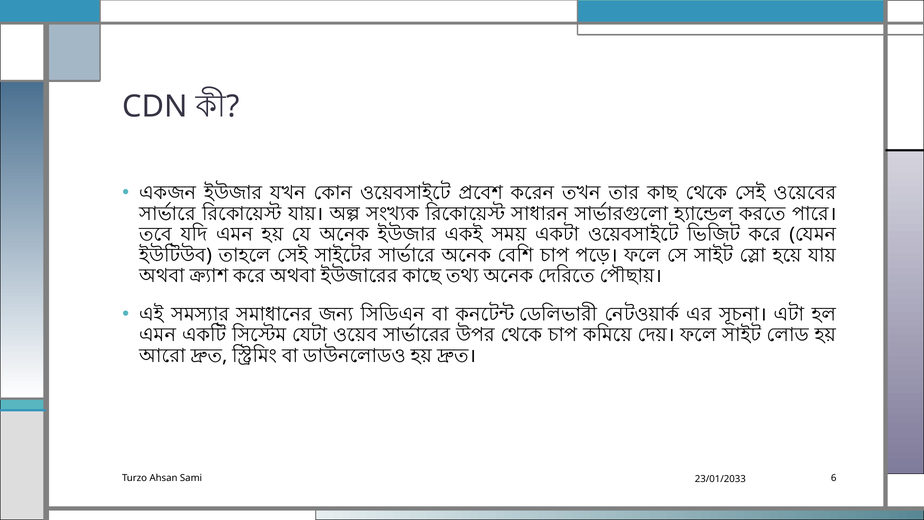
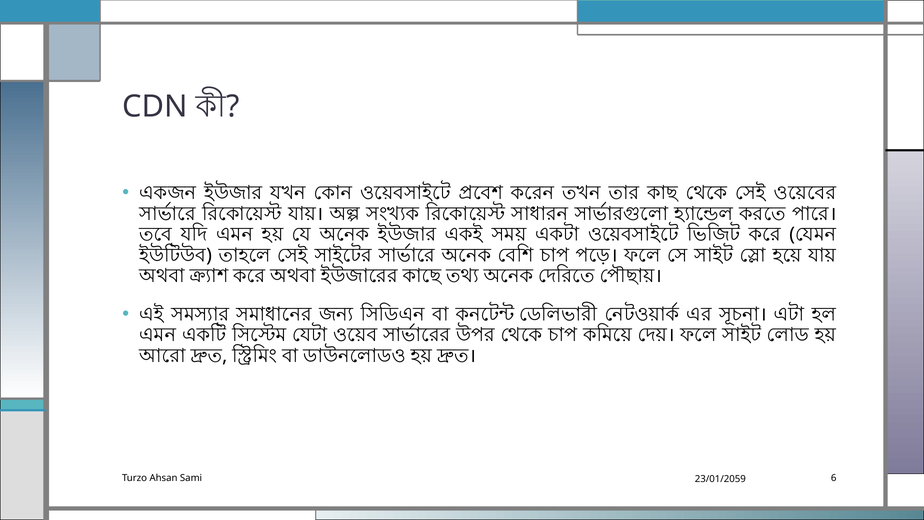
23/01/2033: 23/01/2033 -> 23/01/2059
